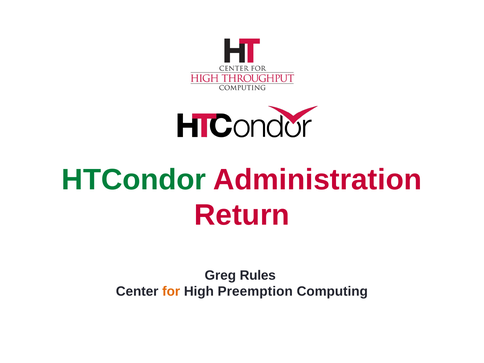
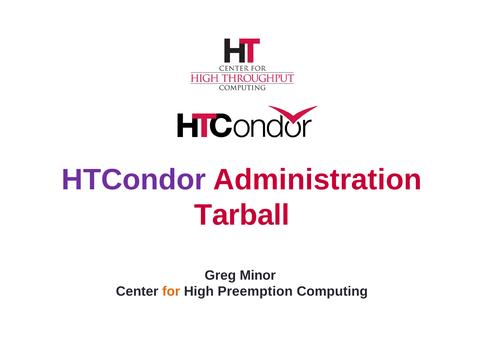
HTCondor colour: green -> purple
Return: Return -> Tarball
Rules: Rules -> Minor
